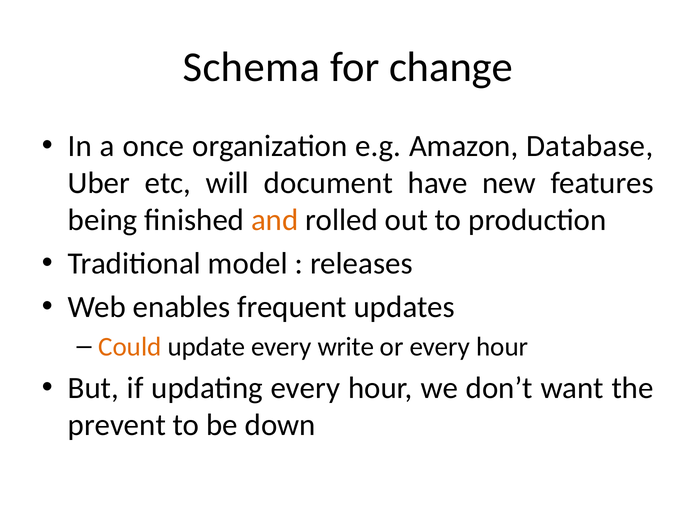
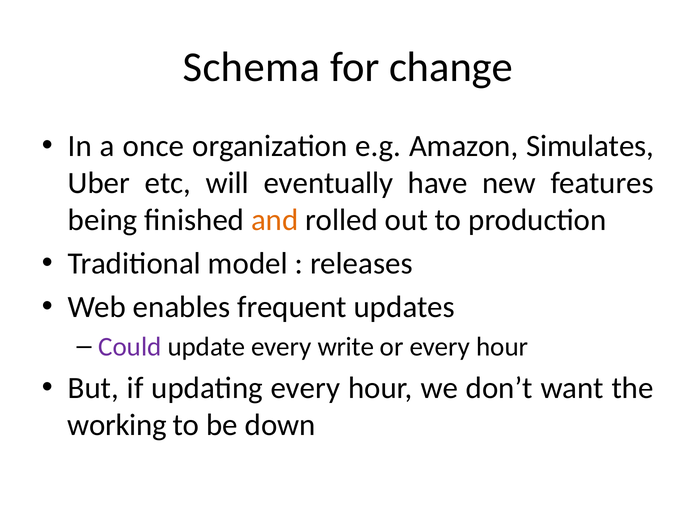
Database: Database -> Simulates
document: document -> eventually
Could colour: orange -> purple
prevent: prevent -> working
